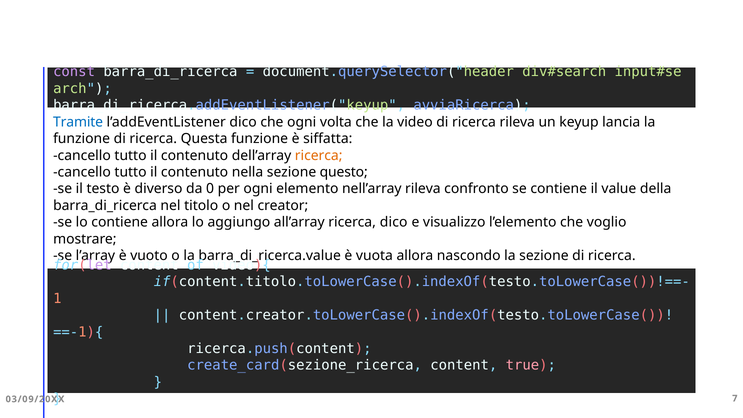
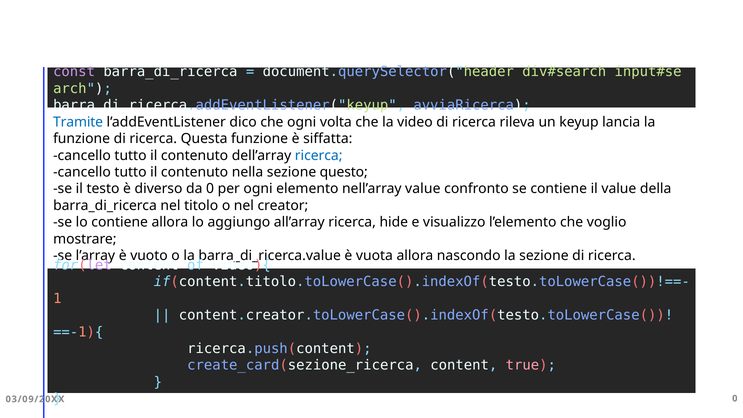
ricerca at (319, 155) colour: orange -> blue
nell’array rileva: rileva -> value
ricerca dico: dico -> hide
7 at (735, 398): 7 -> 0
